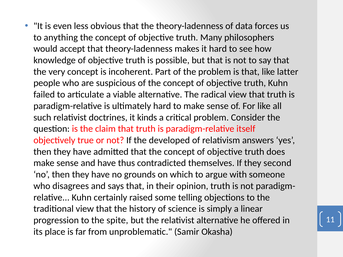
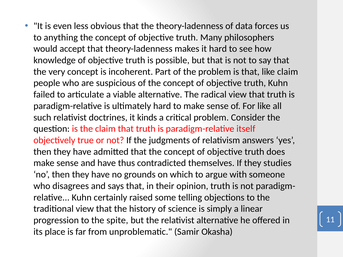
like latter: latter -> claim
developed: developed -> judgments
second: second -> studies
